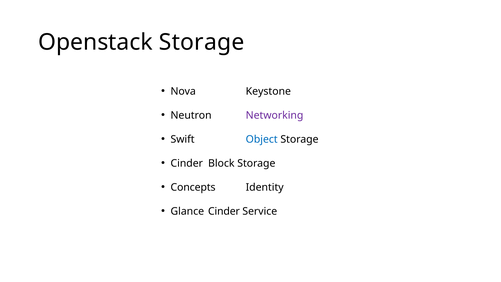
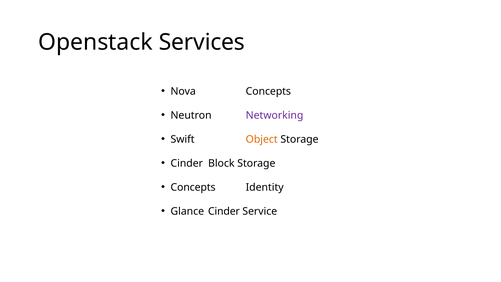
Openstack Storage: Storage -> Services
Nova Keystone: Keystone -> Concepts
Object colour: blue -> orange
